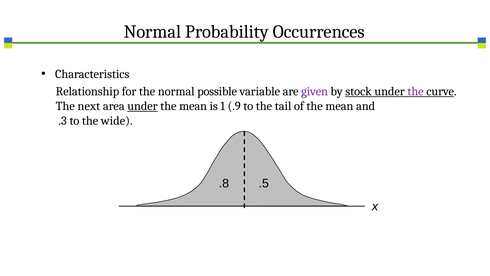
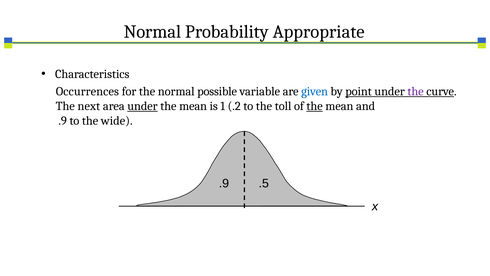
Occurrences: Occurrences -> Appropriate
Relationship: Relationship -> Occurrences
given colour: purple -> blue
stock: stock -> point
.9: .9 -> .2
tail: tail -> toll
the at (315, 106) underline: none -> present
.3 at (63, 121): .3 -> .9
.8 at (224, 184): .8 -> .9
